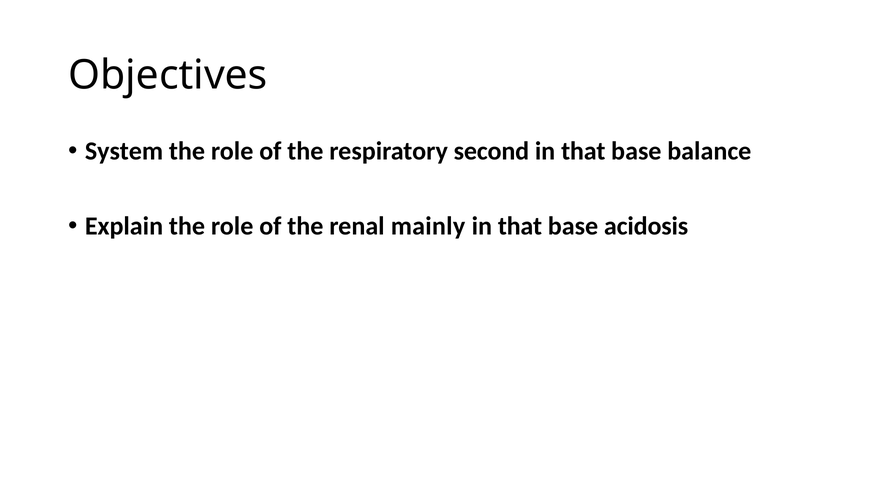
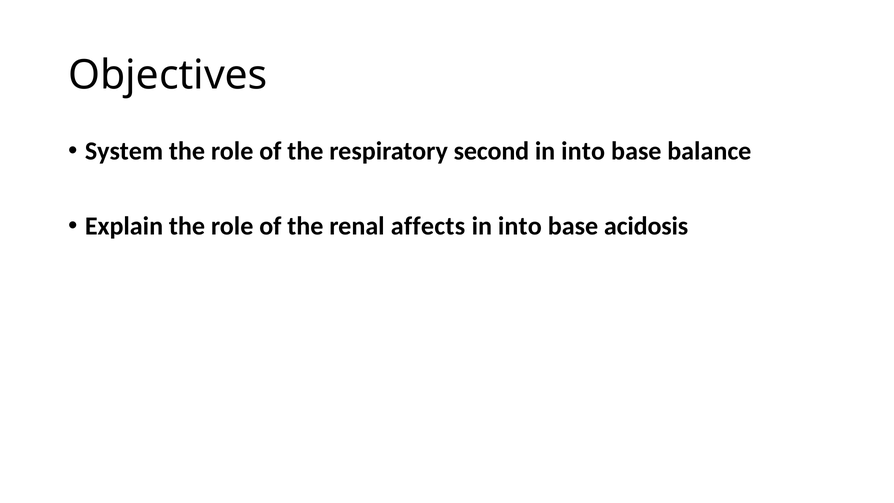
that at (583, 151): that -> into
mainly: mainly -> affects
that at (520, 226): that -> into
